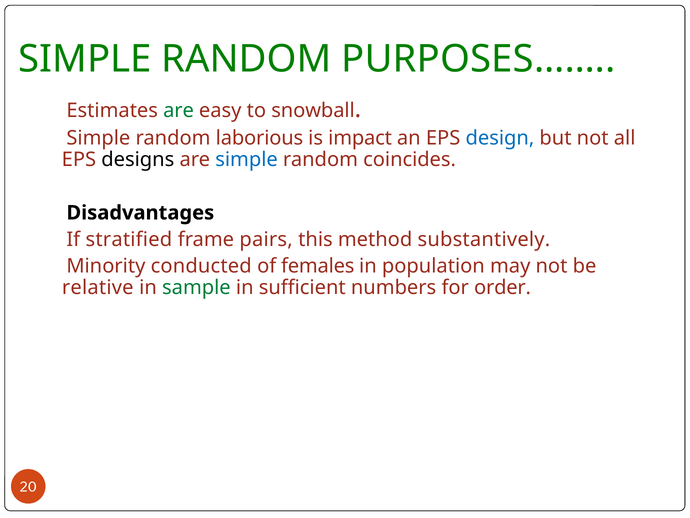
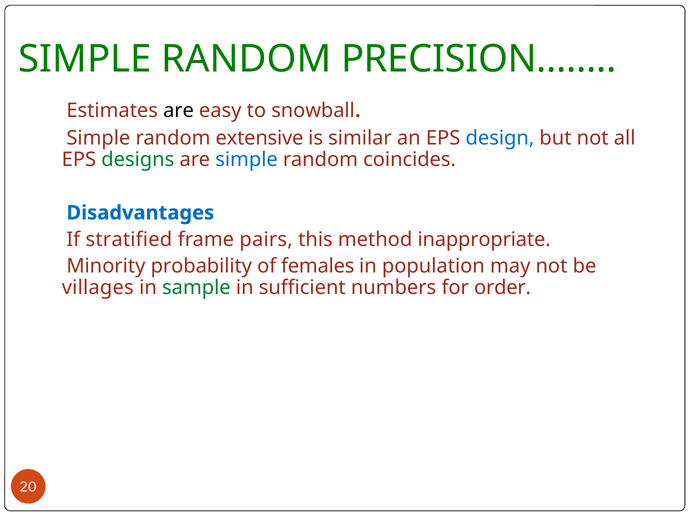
PURPOSES……: PURPOSES…… -> PRECISION……
are at (179, 110) colour: green -> black
laborious: laborious -> extensive
impact: impact -> similar
designs colour: black -> green
Disadvantages colour: black -> blue
substantively: substantively -> inappropriate
conducted: conducted -> probability
relative: relative -> villages
